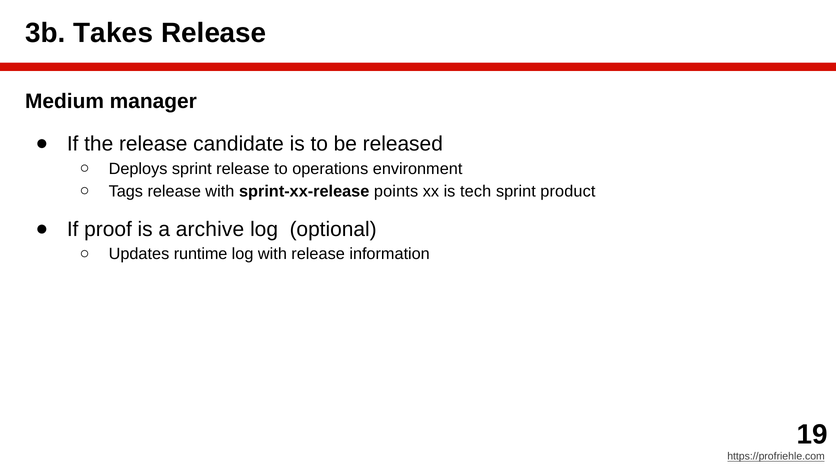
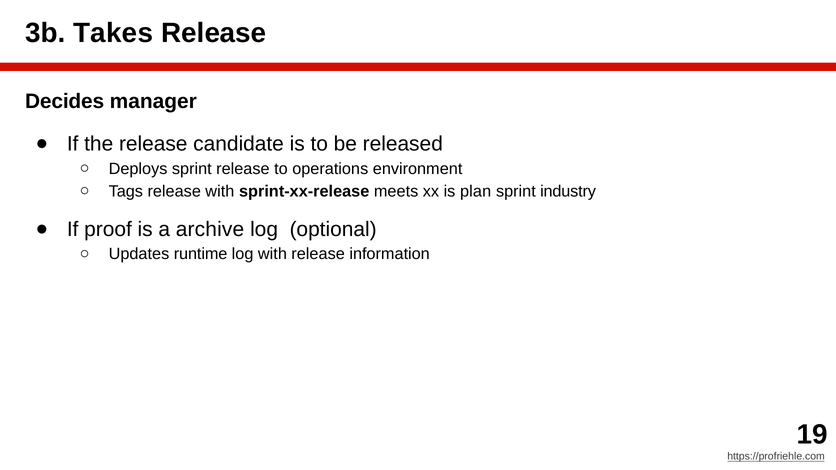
Medium: Medium -> Decides
points: points -> meets
tech: tech -> plan
product: product -> industry
